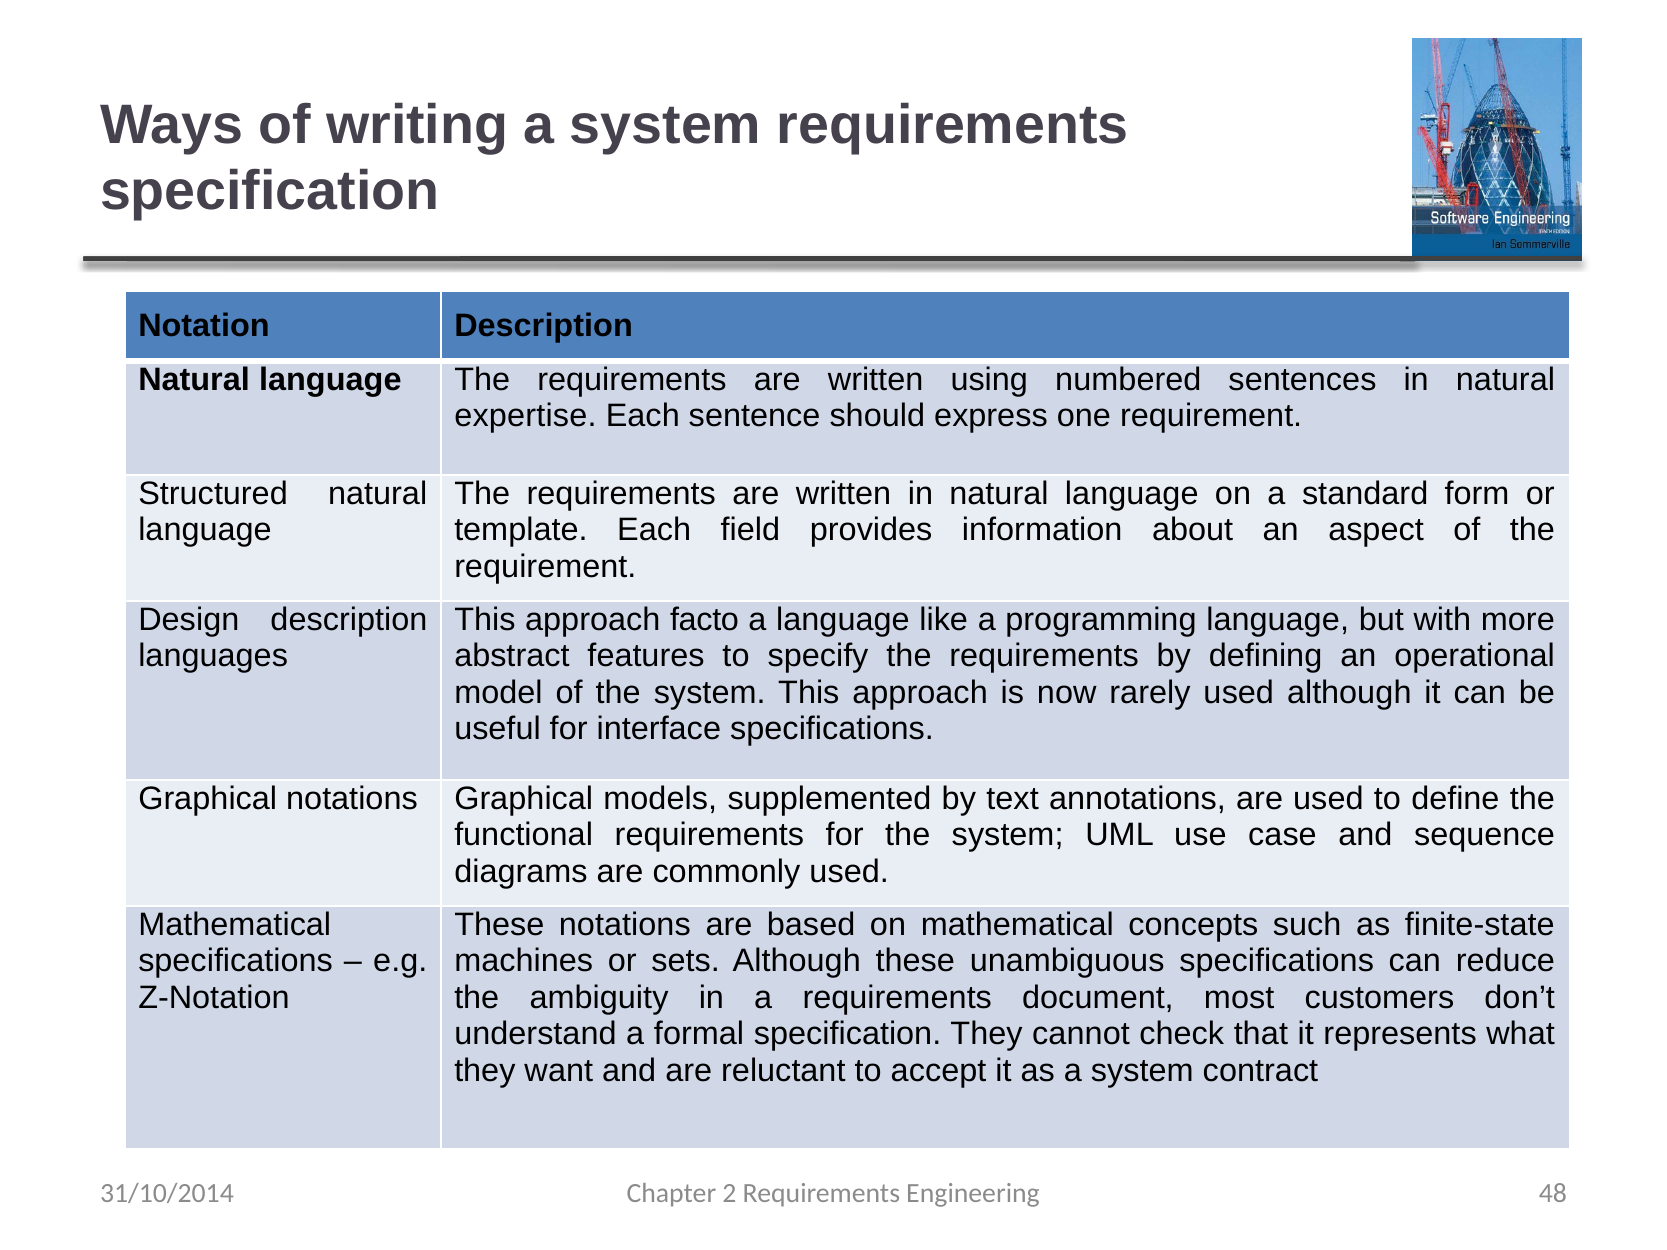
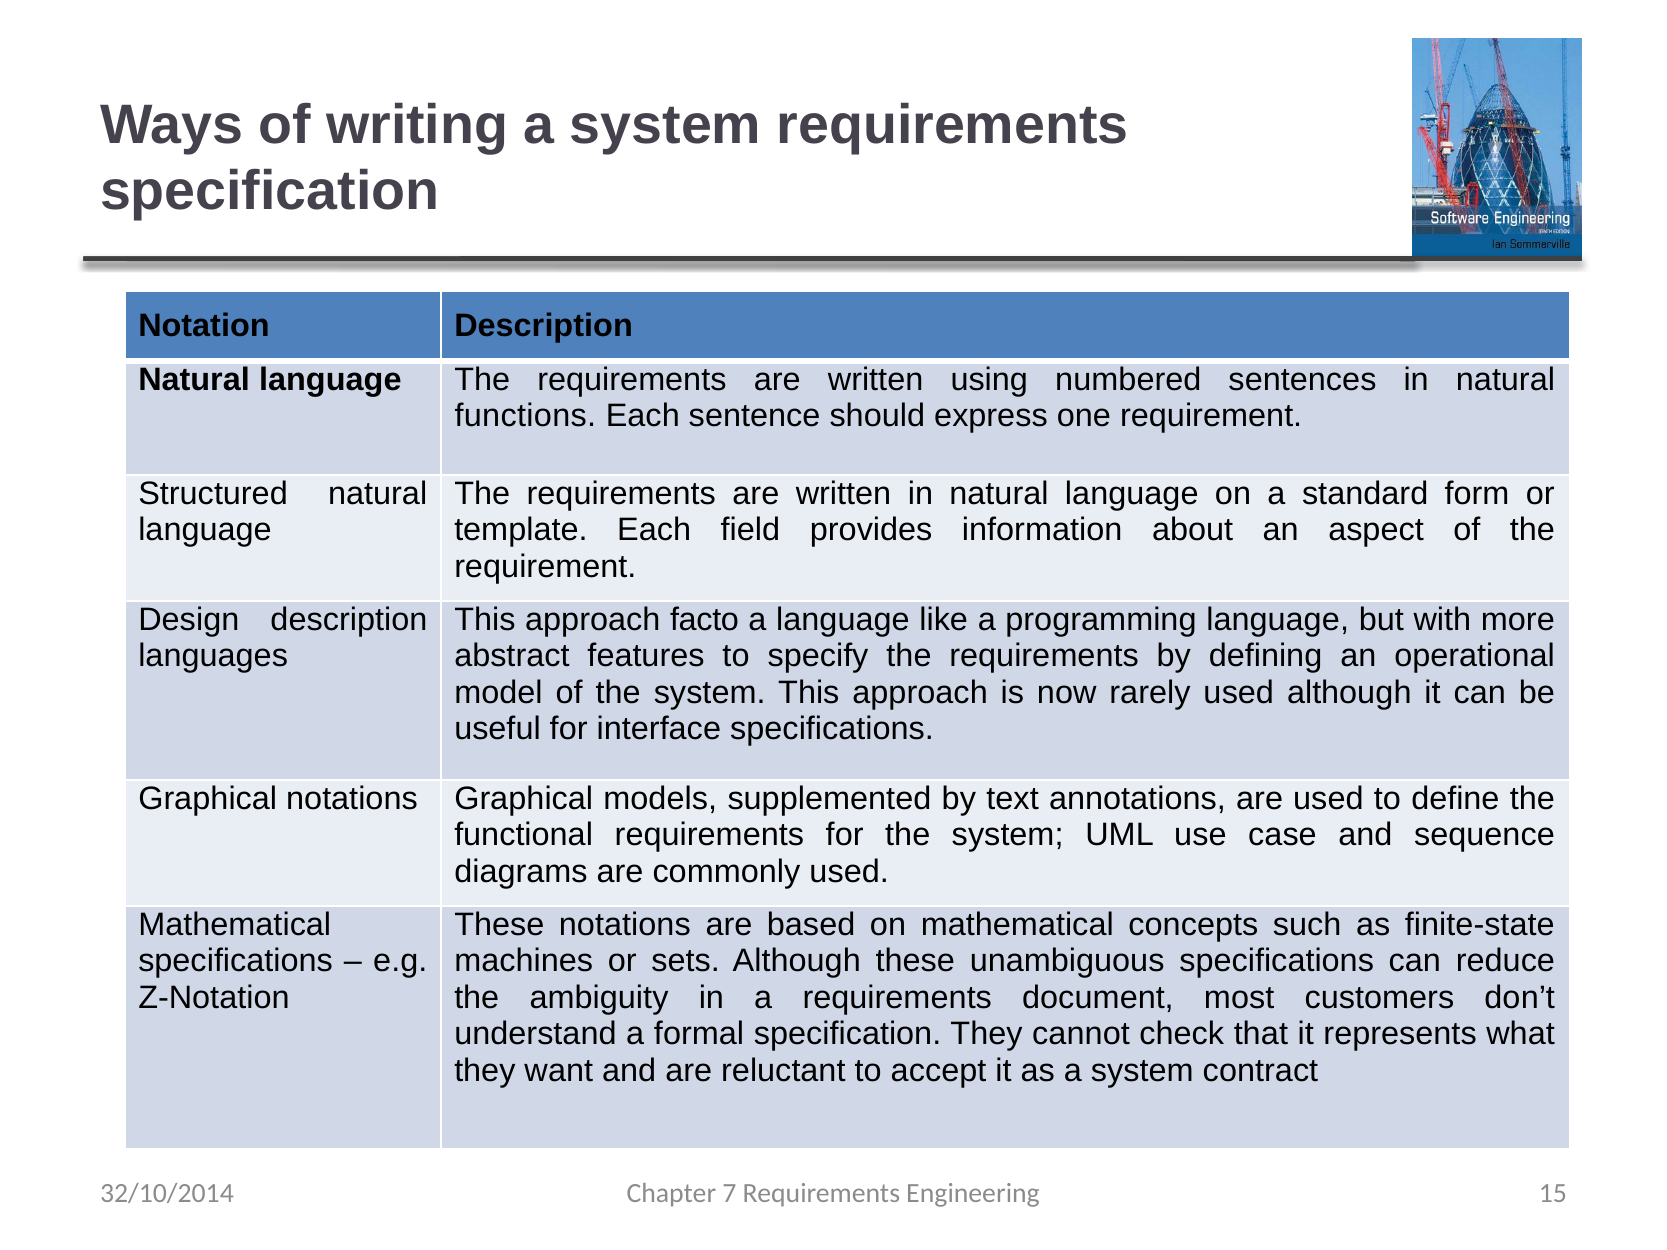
expertise: expertise -> functions
31/10/2014: 31/10/2014 -> 32/10/2014
2: 2 -> 7
48: 48 -> 15
